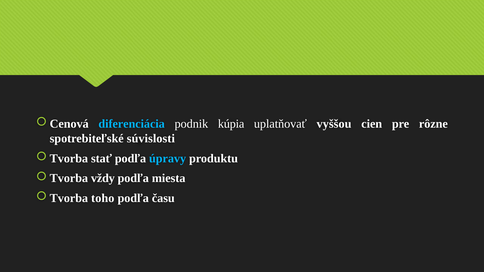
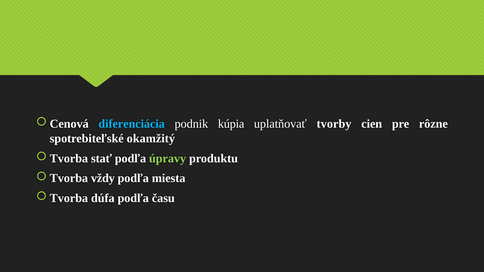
vyššou: vyššou -> tvorby
súvislosti: súvislosti -> okamžitý
úpravy colour: light blue -> light green
toho: toho -> dúfa
